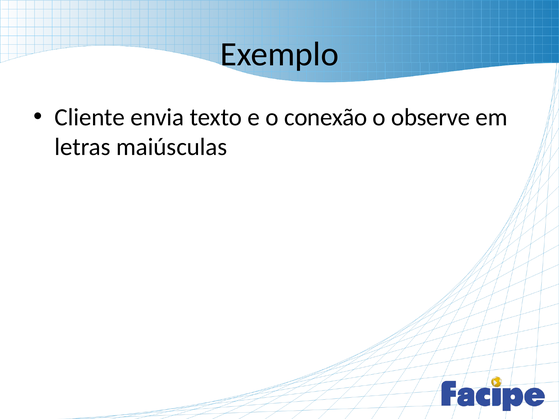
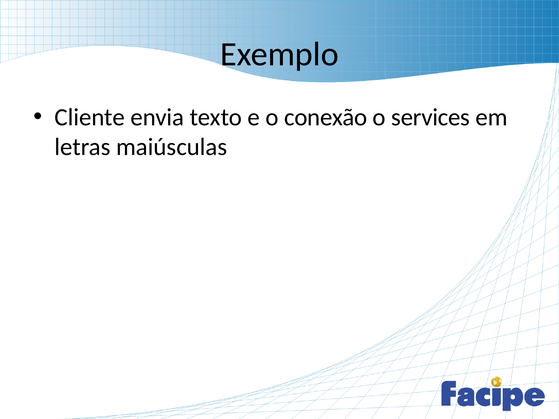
observe: observe -> services
